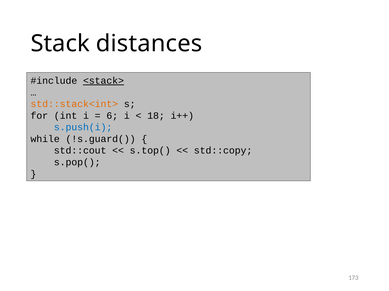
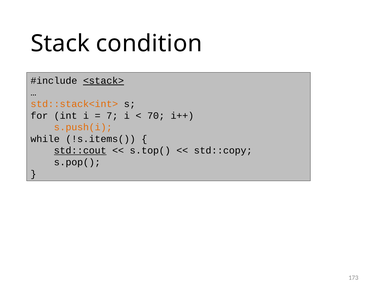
distances: distances -> condition
6: 6 -> 7
18: 18 -> 70
s.push(i colour: blue -> orange
!s.guard(: !s.guard( -> !s.items(
std::cout underline: none -> present
